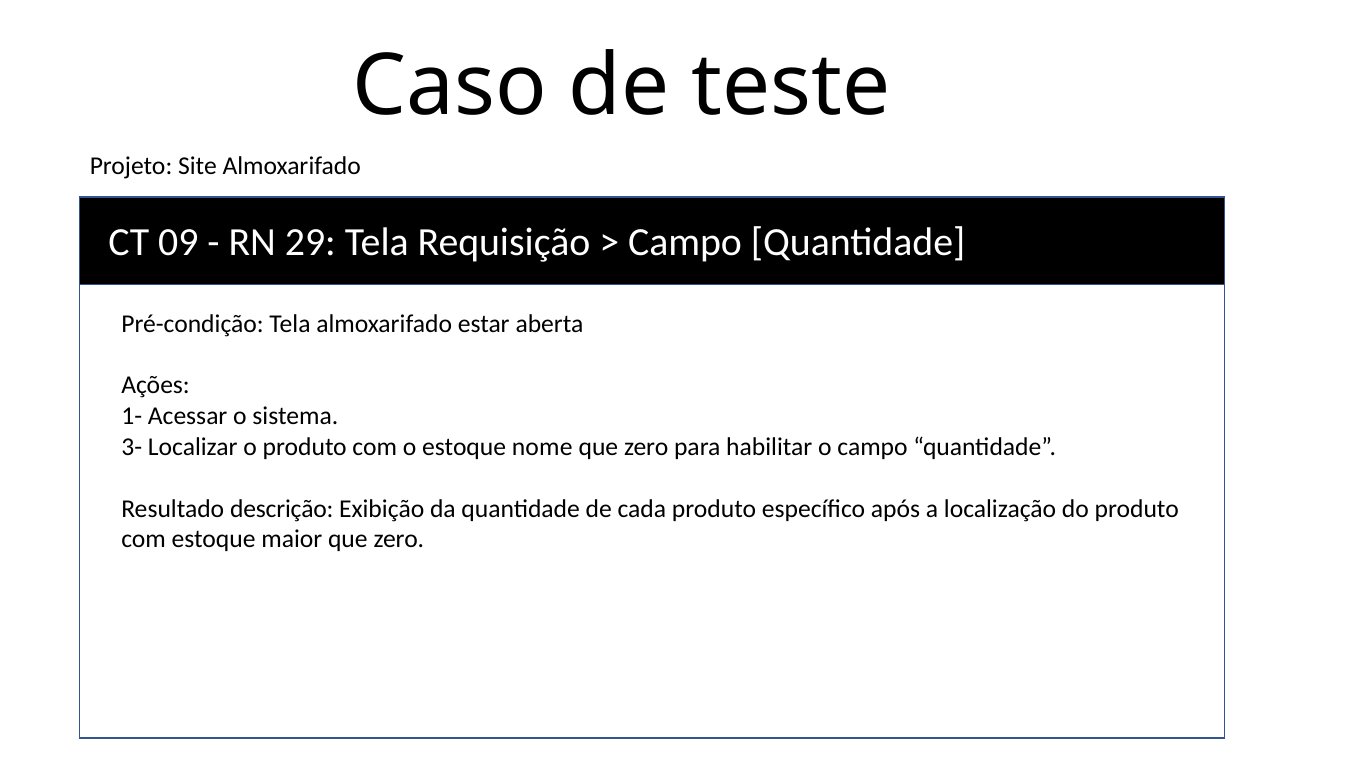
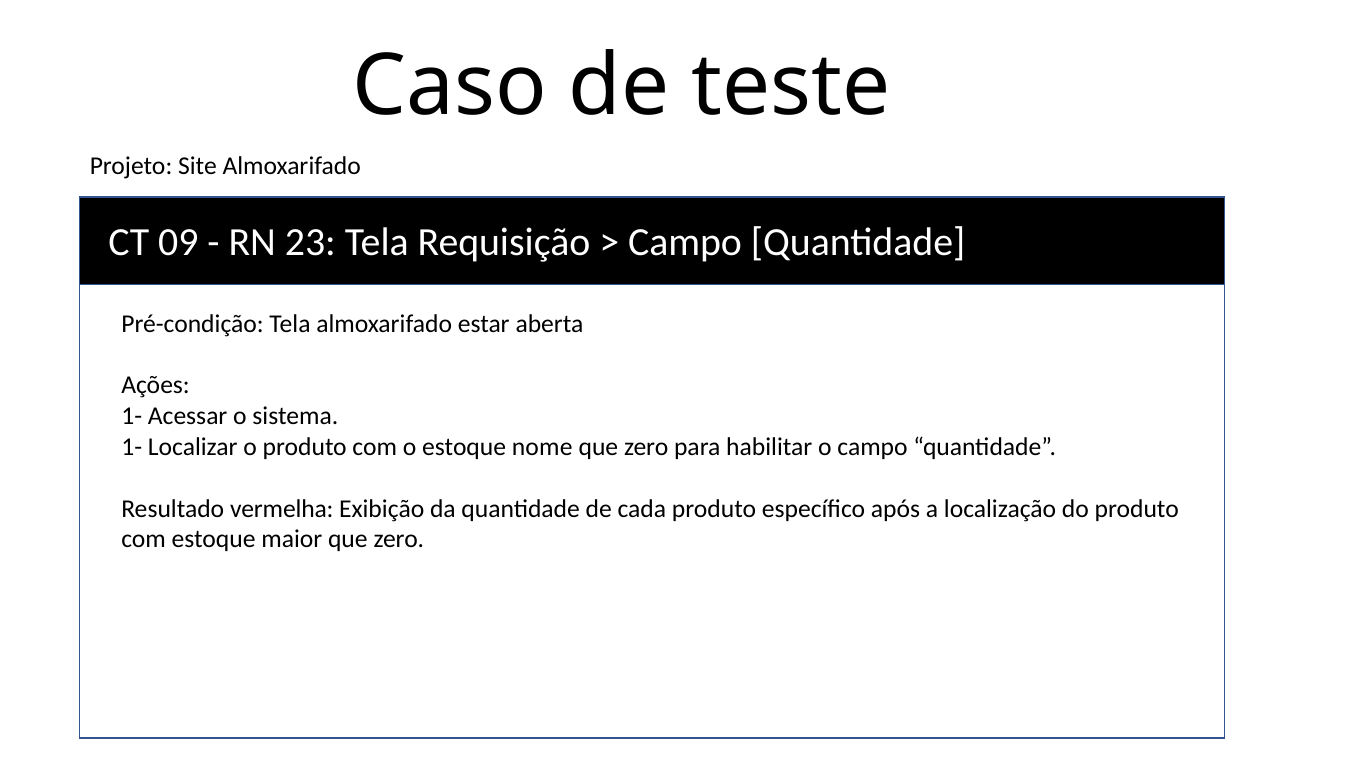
29: 29 -> 23
3- at (132, 447): 3- -> 1-
descrição: descrição -> vermelha
